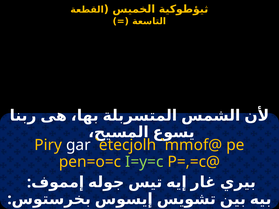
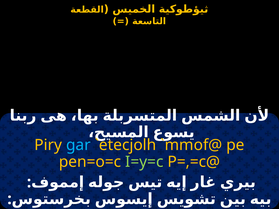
gar colour: white -> light blue
